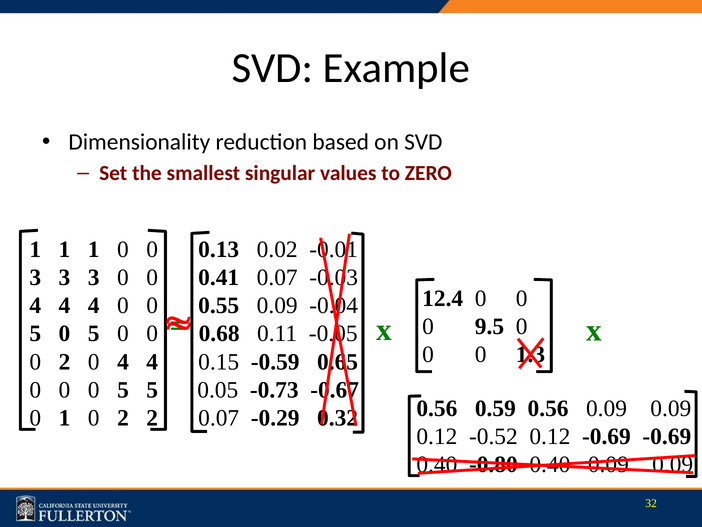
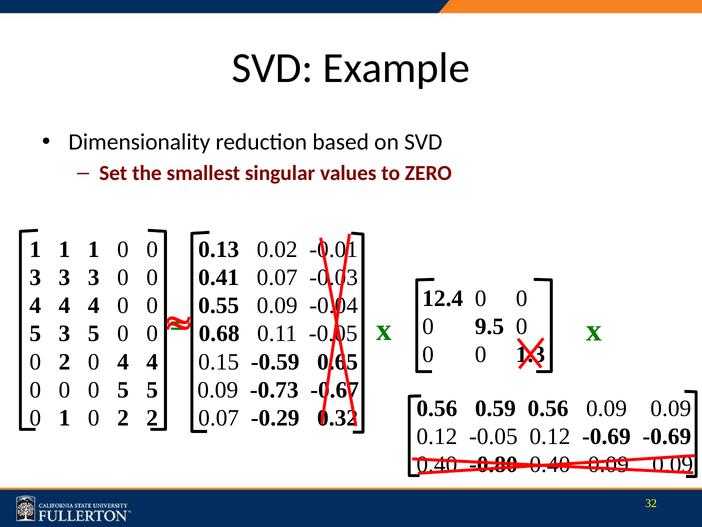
0 at (64, 333): 0 -> 3
0.05 at (218, 390): 0.05 -> 0.09
0.12 -0.52: -0.52 -> -0.05
